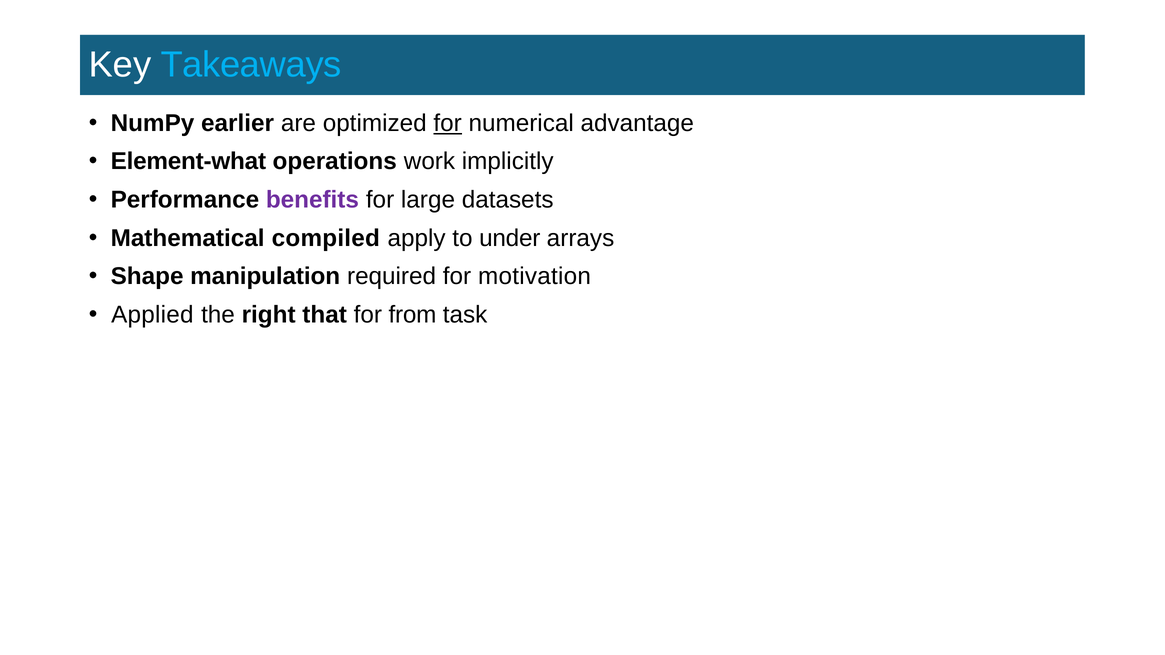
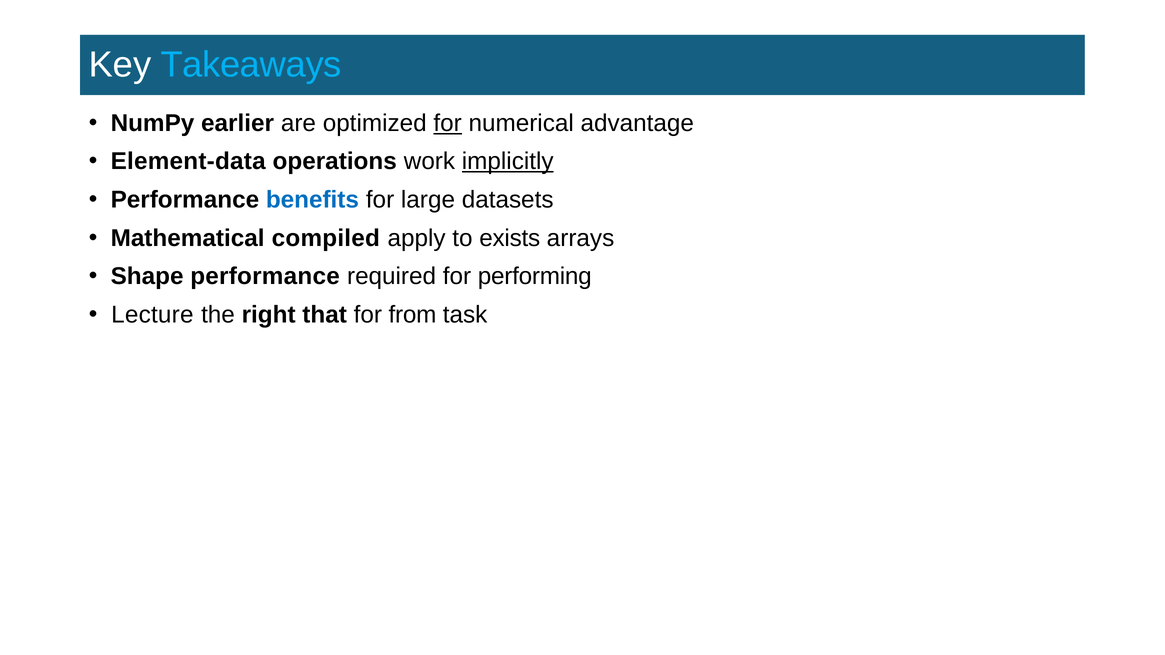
Element-what: Element-what -> Element-data
implicitly underline: none -> present
benefits colour: purple -> blue
under: under -> exists
Shape manipulation: manipulation -> performance
motivation: motivation -> performing
Applied: Applied -> Lecture
